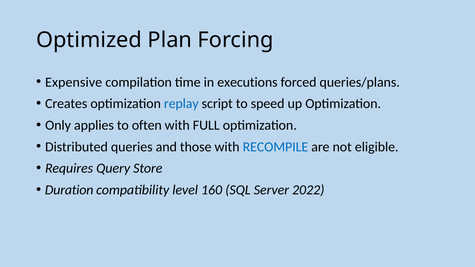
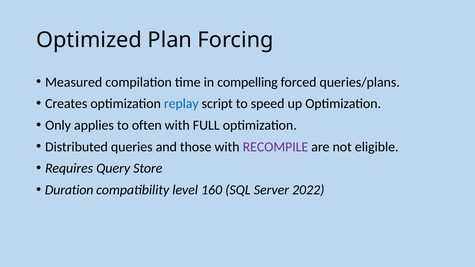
Expensive: Expensive -> Measured
executions: executions -> compelling
RECOMPILE colour: blue -> purple
